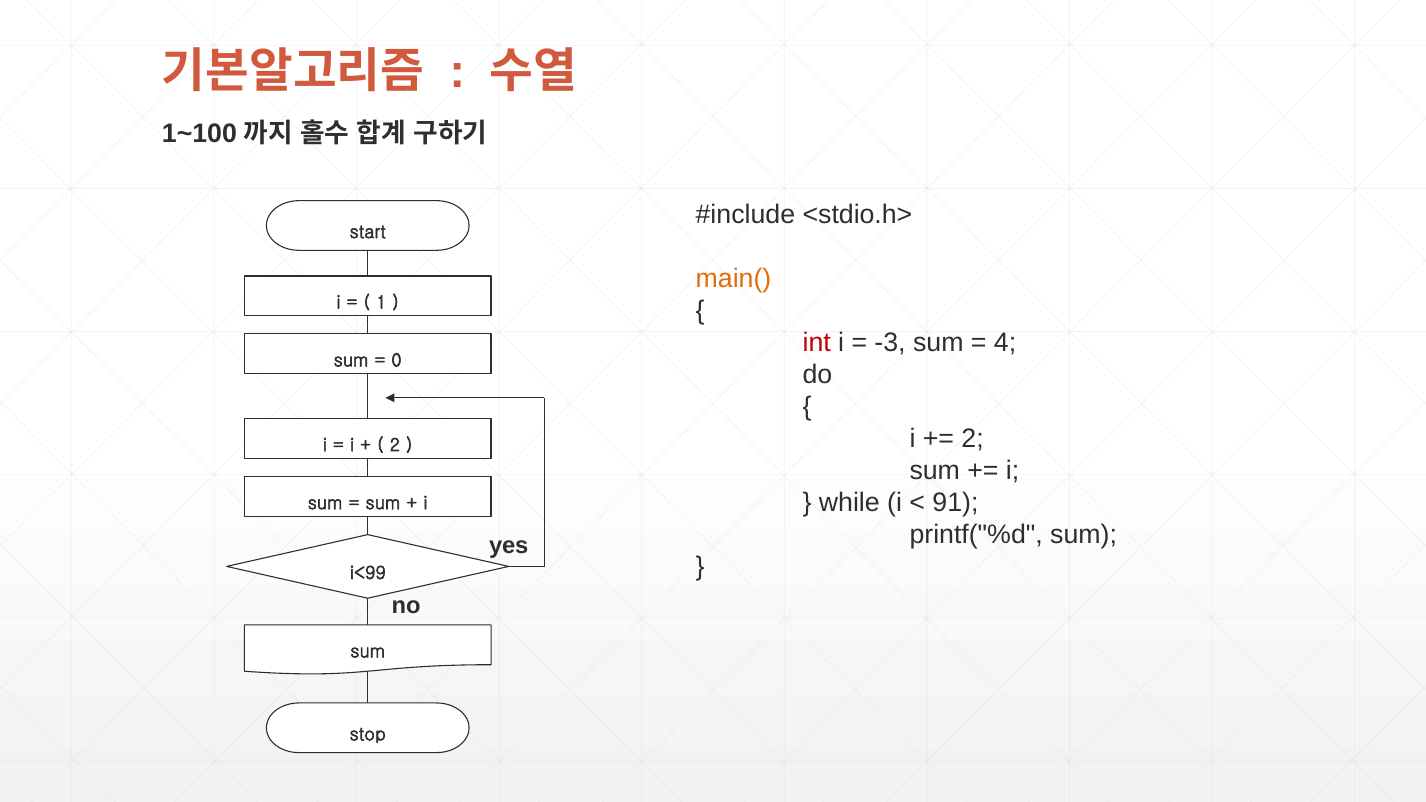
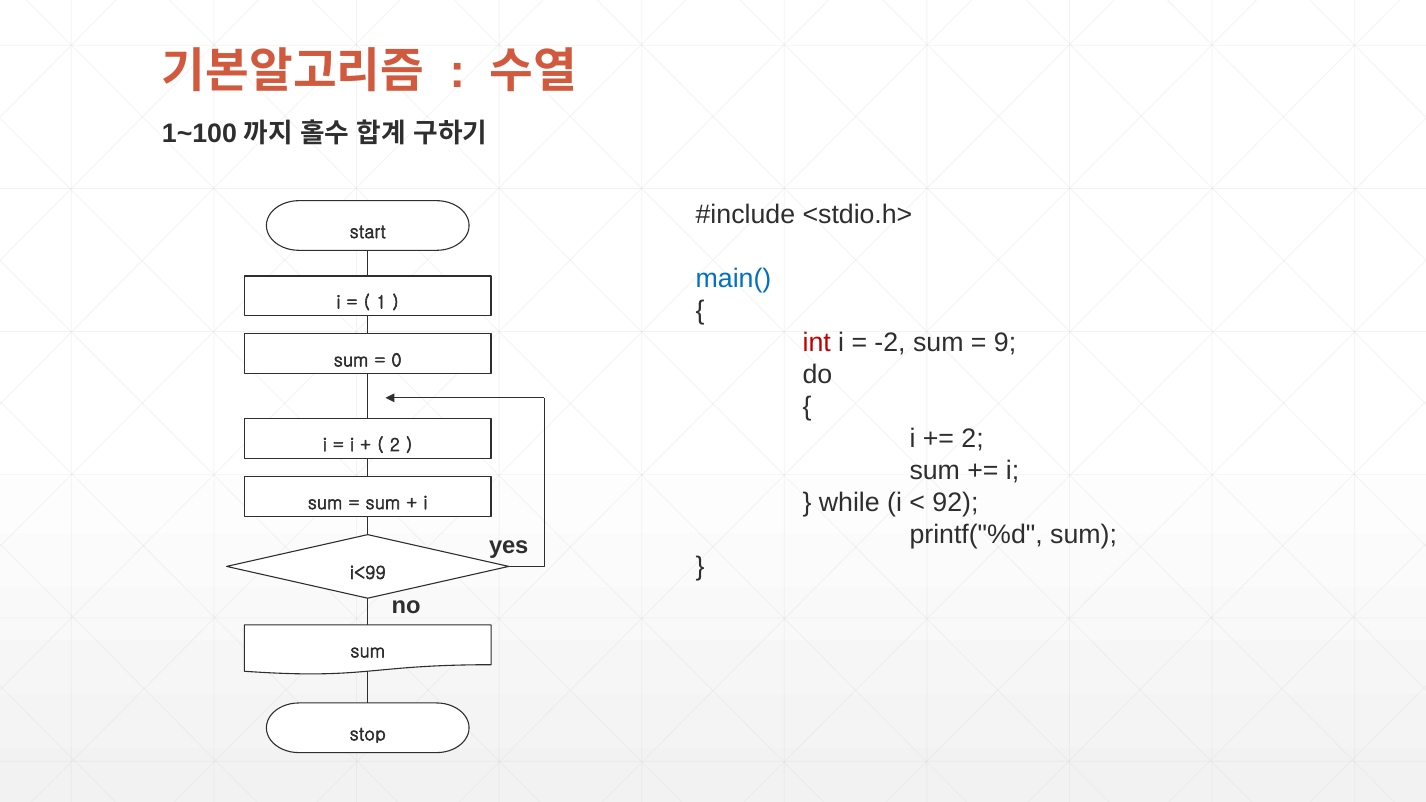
main( colour: orange -> blue
-3: -3 -> -2
4: 4 -> 9
91: 91 -> 92
